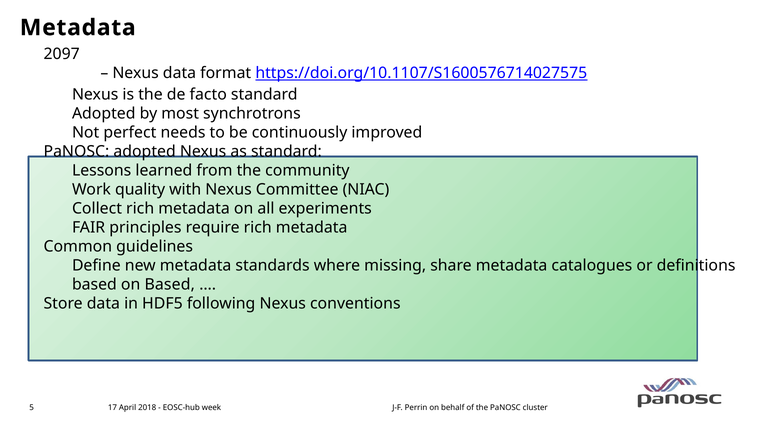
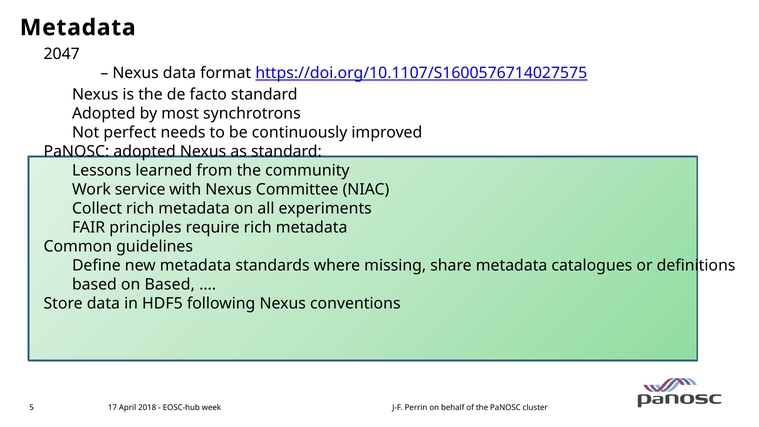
2097: 2097 -> 2047
quality: quality -> service
